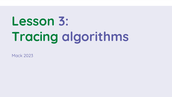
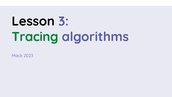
Lesson colour: green -> black
